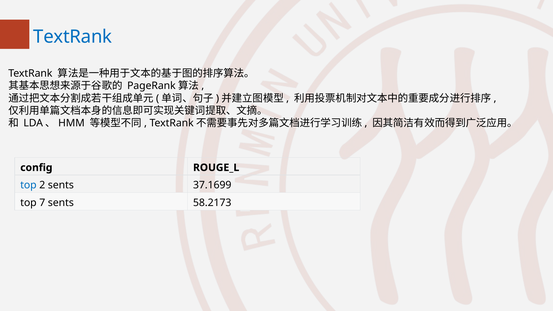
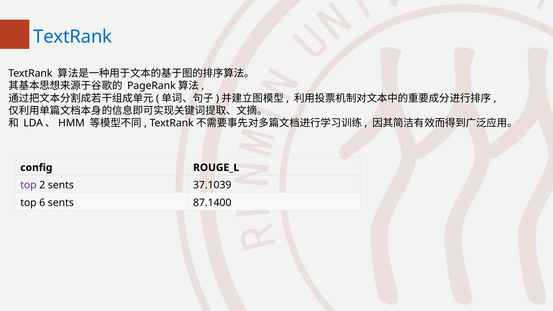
top at (28, 185) colour: blue -> purple
37.1699: 37.1699 -> 37.1039
7: 7 -> 6
58.2173: 58.2173 -> 87.1400
